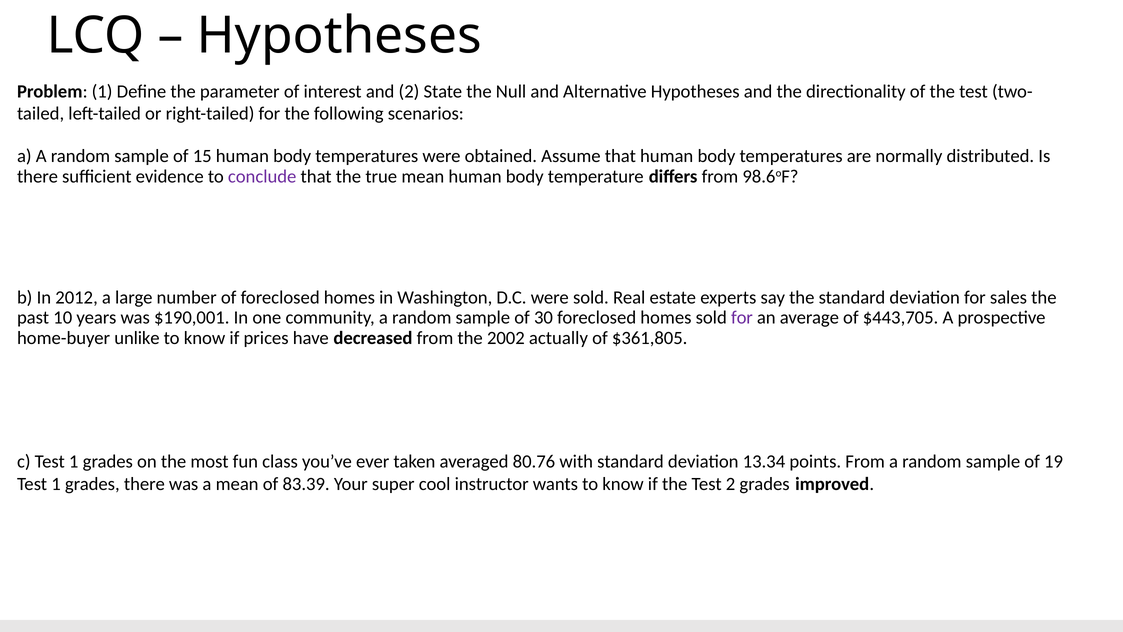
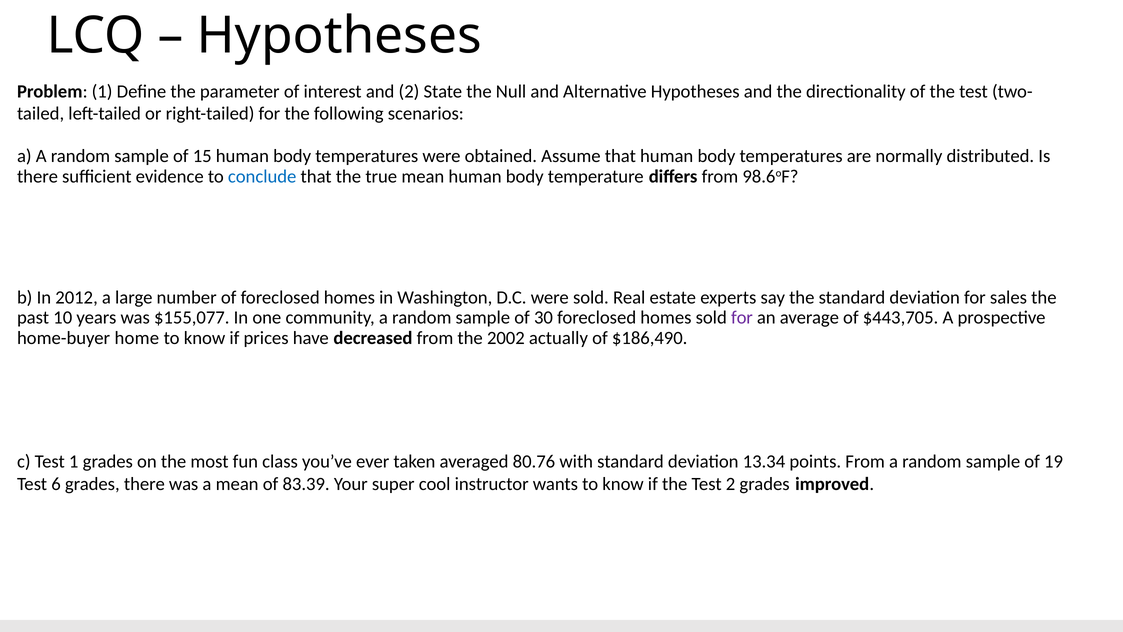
conclude colour: purple -> blue
$190,001: $190,001 -> $155,077
unlike: unlike -> home
$361,805: $361,805 -> $186,490
1 at (56, 484): 1 -> 6
